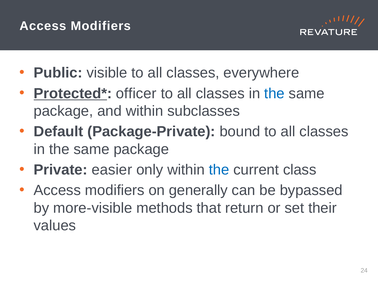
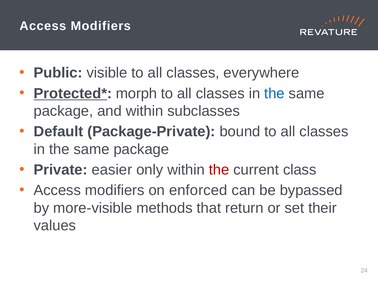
officer: officer -> morph
the at (219, 170) colour: blue -> red
generally: generally -> enforced
